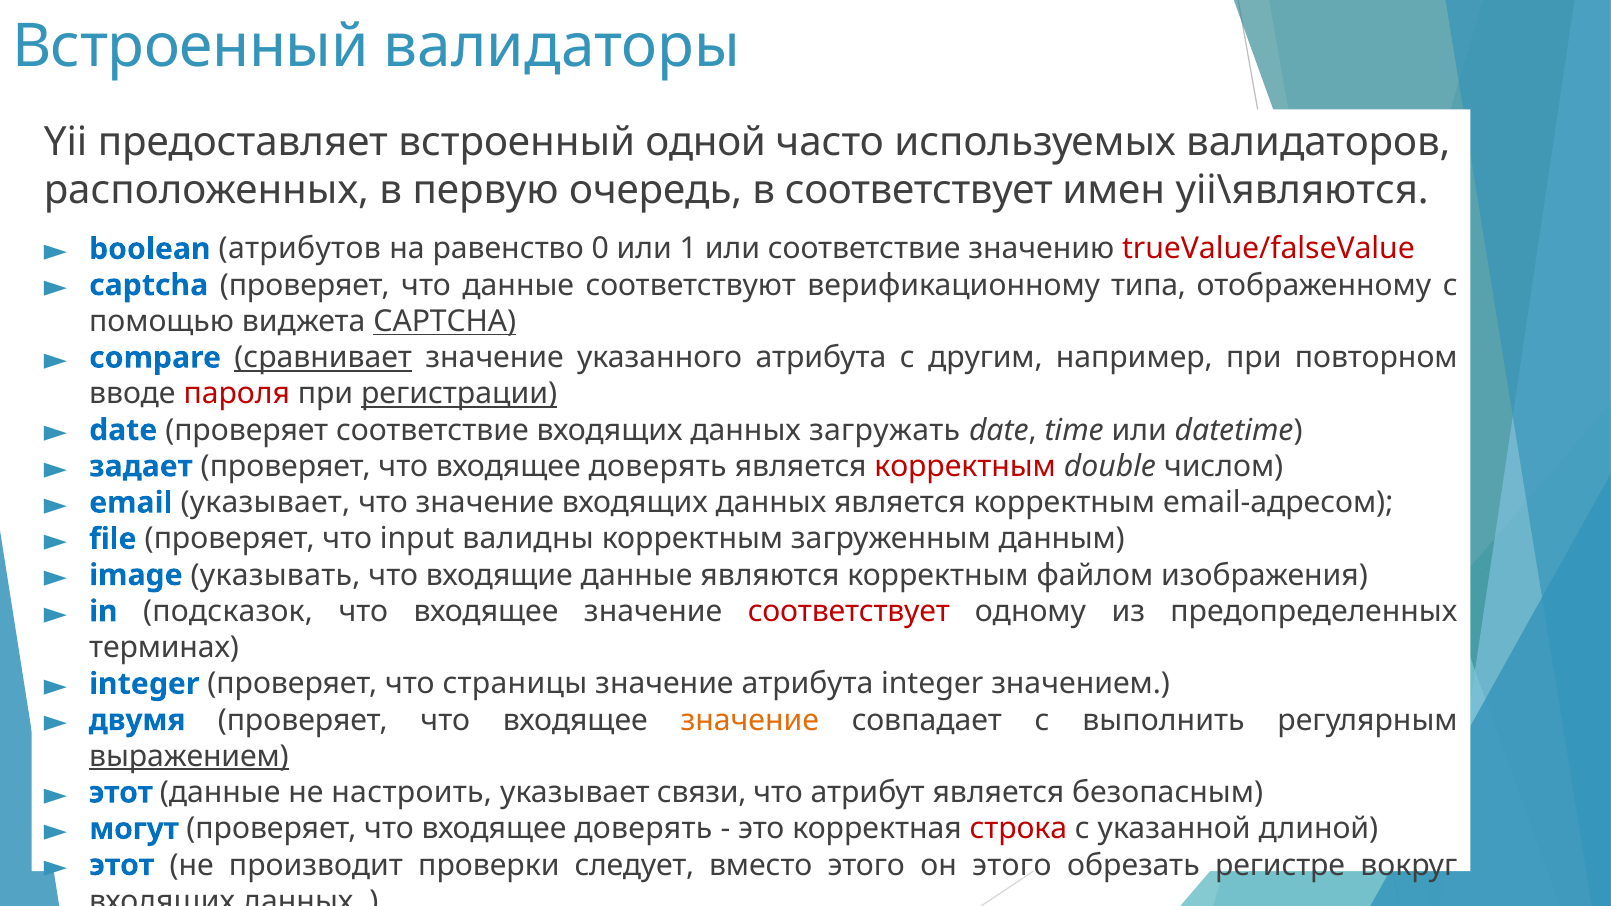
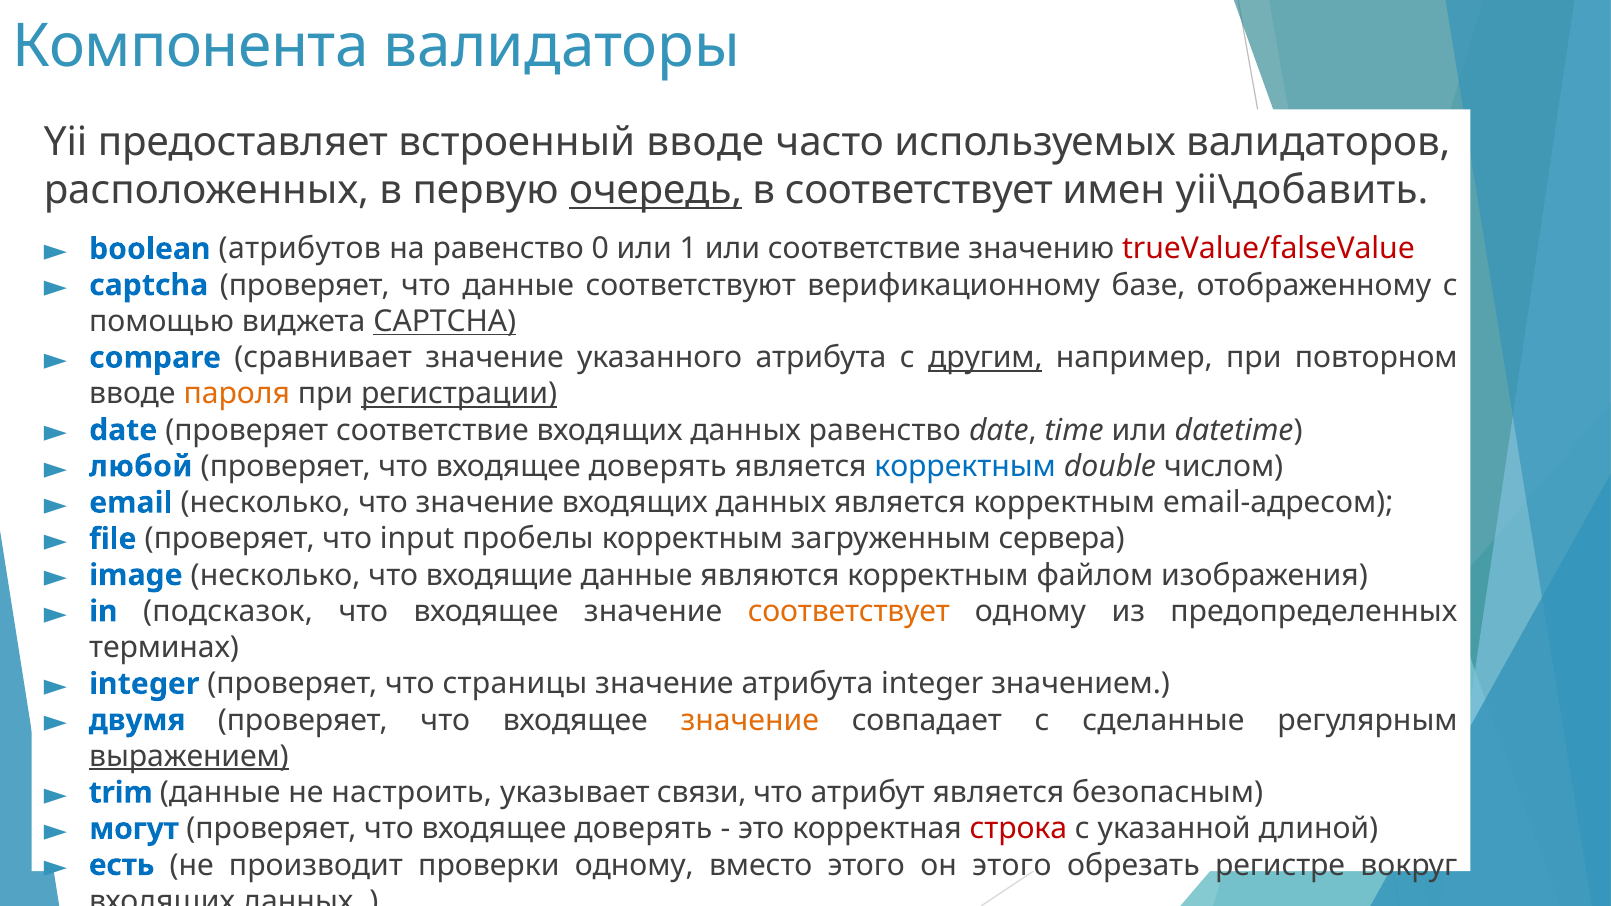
Встроенный at (190, 47): Встроенный -> Компонента
встроенный одной: одной -> вводе
очередь underline: none -> present
yii\являются: yii\являются -> yii\добавить
типа: типа -> базе
сравнивает underline: present -> none
другим underline: none -> present
пароля colour: red -> orange
данных загружать: загружать -> равенство
задает: задает -> любой
корректным at (965, 467) colour: red -> blue
email указывает: указывает -> несколько
валидны: валидны -> пробелы
данным: данным -> сервера
image указывать: указывать -> несколько
соответствует at (849, 612) colour: red -> orange
выполнить: выполнить -> сделанные
этот at (121, 793): этот -> trim
этот at (122, 865): этот -> есть
проверки следует: следует -> одному
